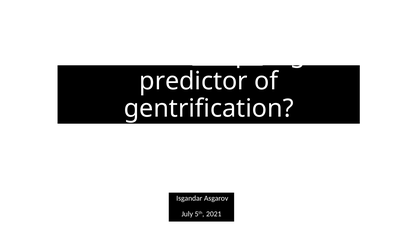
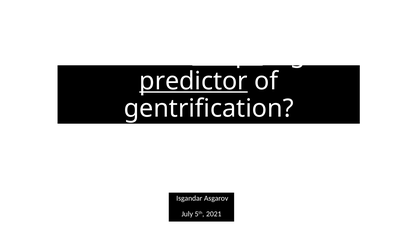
predictor underline: none -> present
